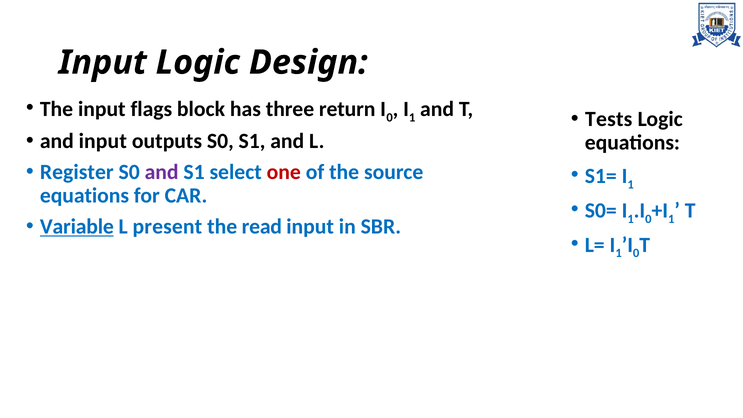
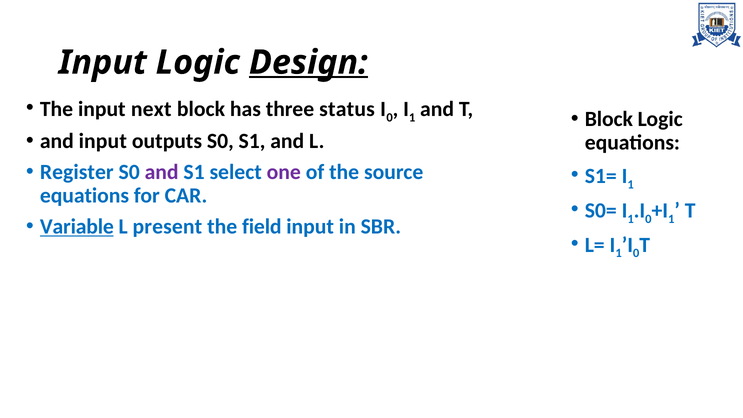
Design underline: none -> present
flags: flags -> next
return: return -> status
Tests at (609, 119): Tests -> Block
one colour: red -> purple
read: read -> field
